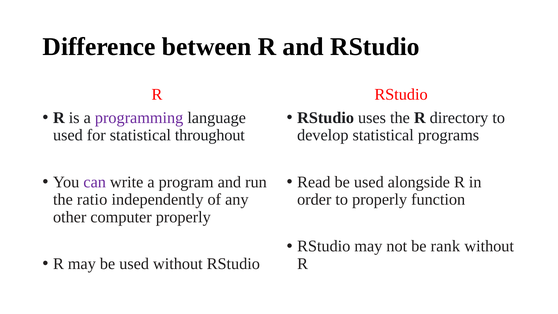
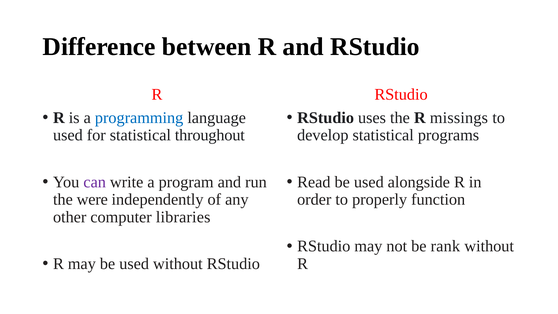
programming colour: purple -> blue
directory: directory -> missings
ratio: ratio -> were
computer properly: properly -> libraries
